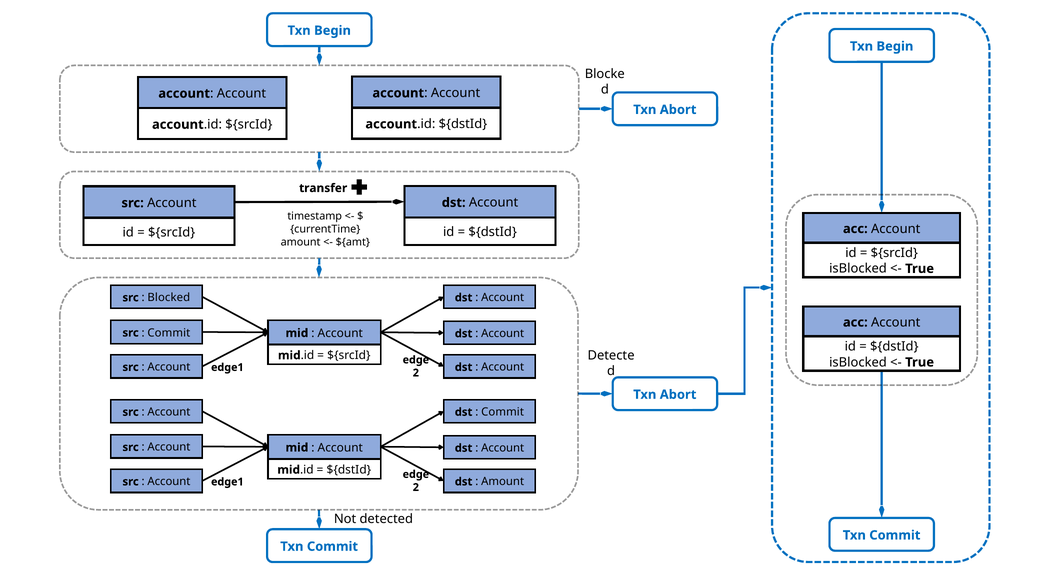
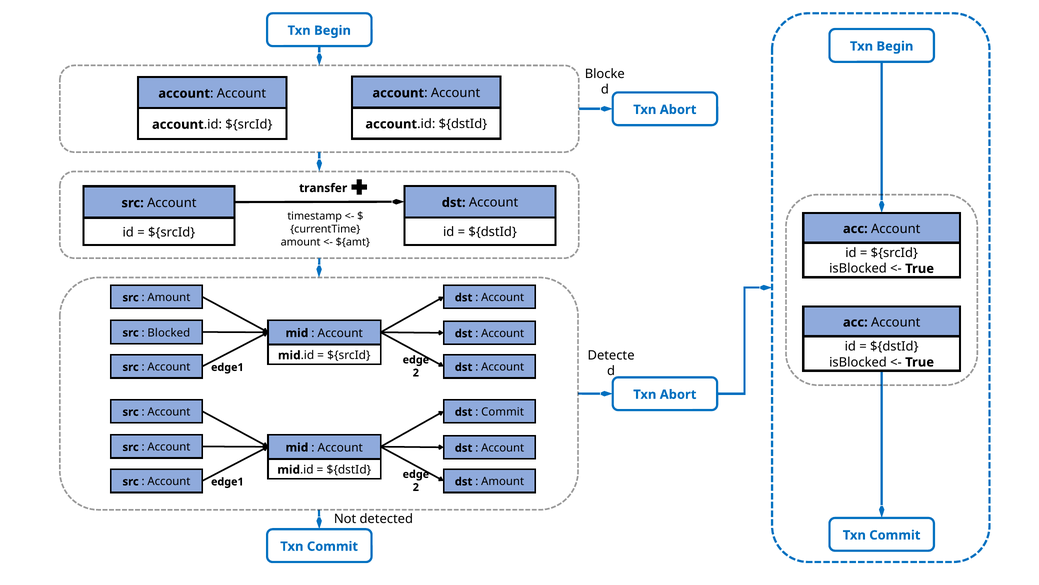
Blocked at (169, 297): Blocked -> Amount
Commit at (169, 332): Commit -> Blocked
